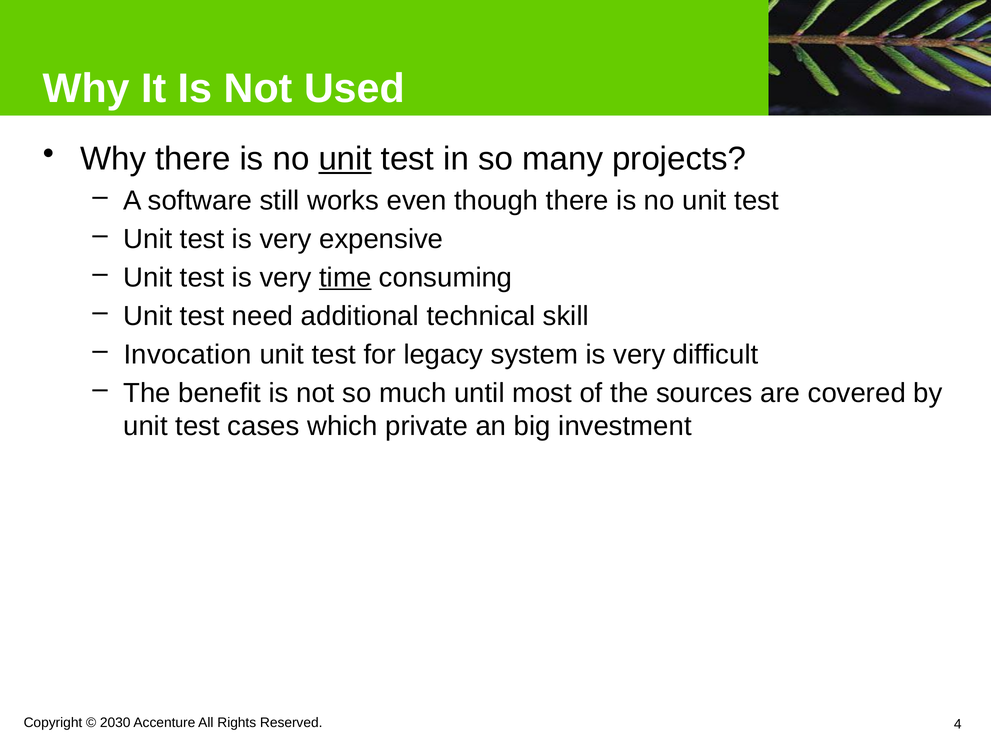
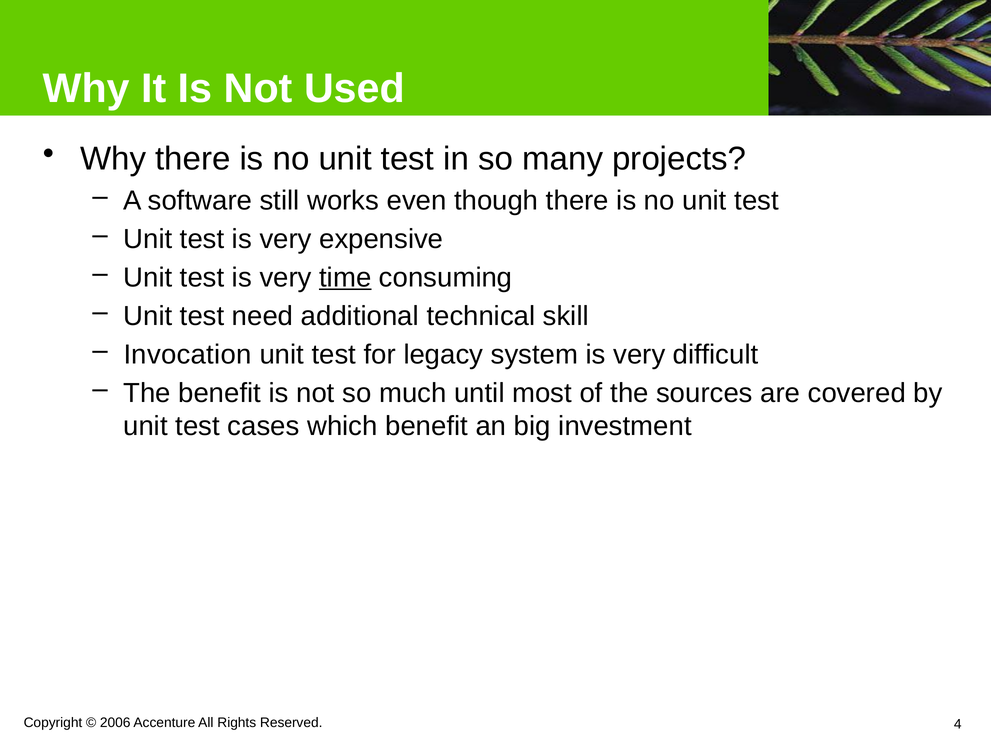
unit at (345, 159) underline: present -> none
which private: private -> benefit
2030: 2030 -> 2006
